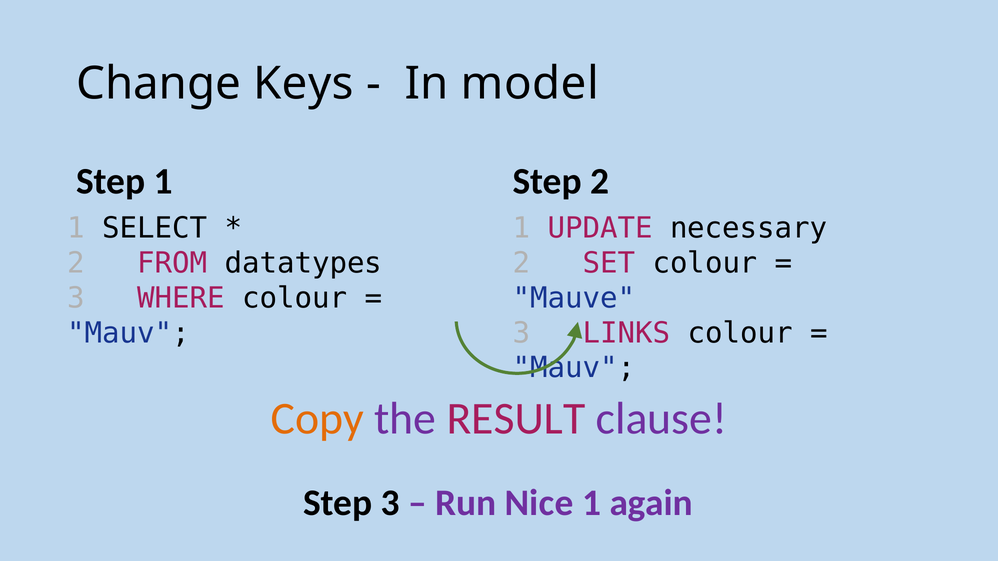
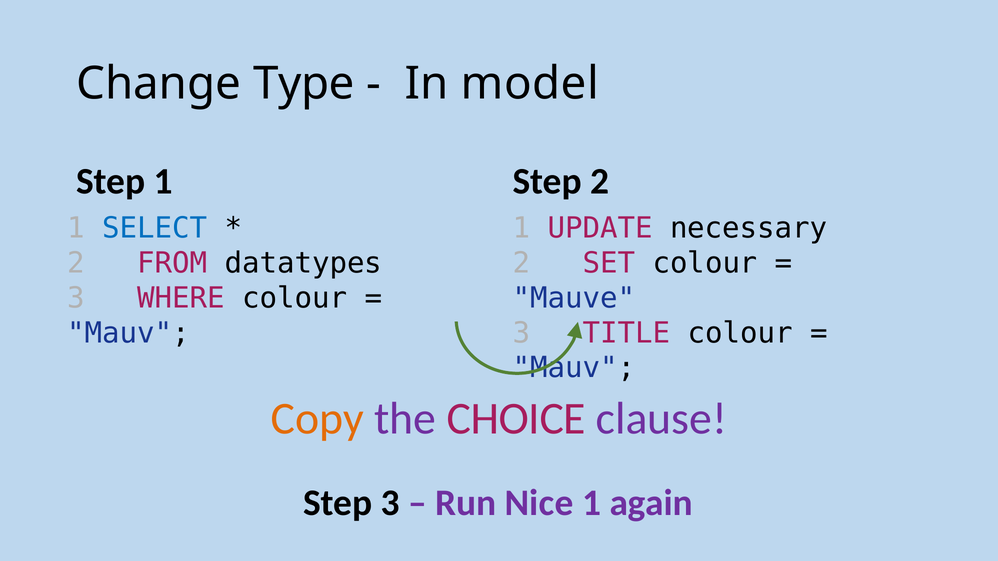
Keys: Keys -> Type
SELECT colour: black -> blue
LINKS: LINKS -> TITLE
RESULT: RESULT -> CHOICE
